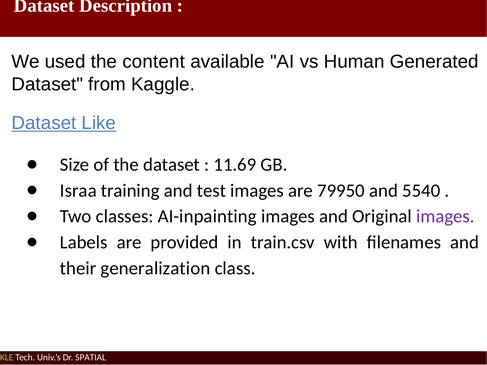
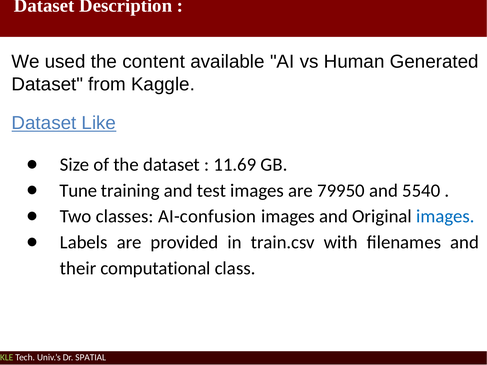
Israa: Israa -> Tune
AI-inpainting: AI-inpainting -> AI-confusion
images at (445, 217) colour: purple -> blue
generalization: generalization -> computational
